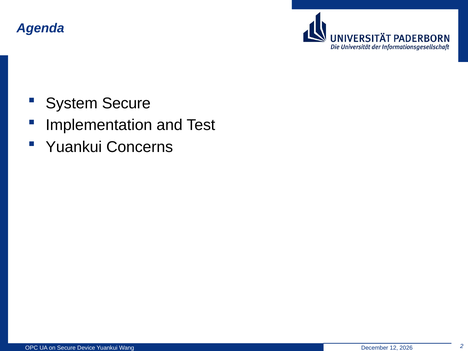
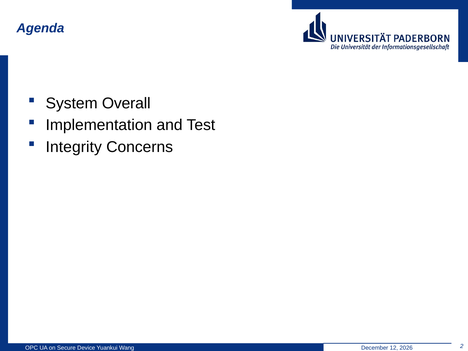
System Secure: Secure -> Overall
Yuankui at (74, 147): Yuankui -> Integrity
